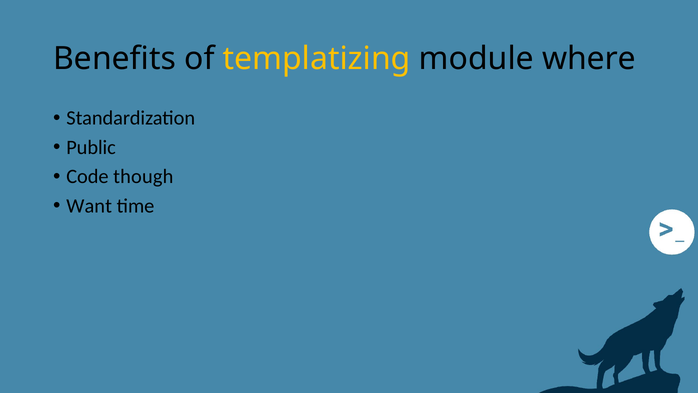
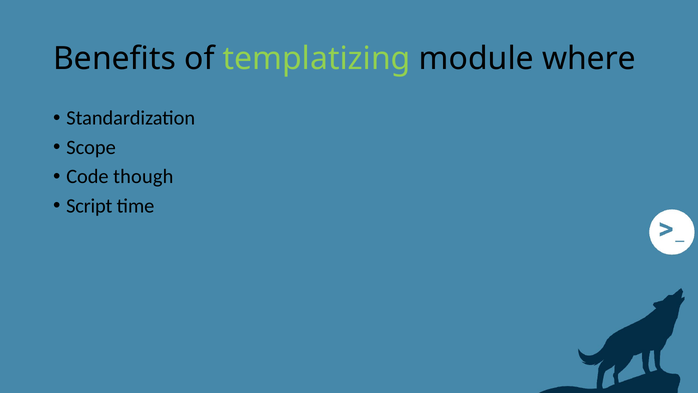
templatizing colour: yellow -> light green
Public: Public -> Scope
Want: Want -> Script
